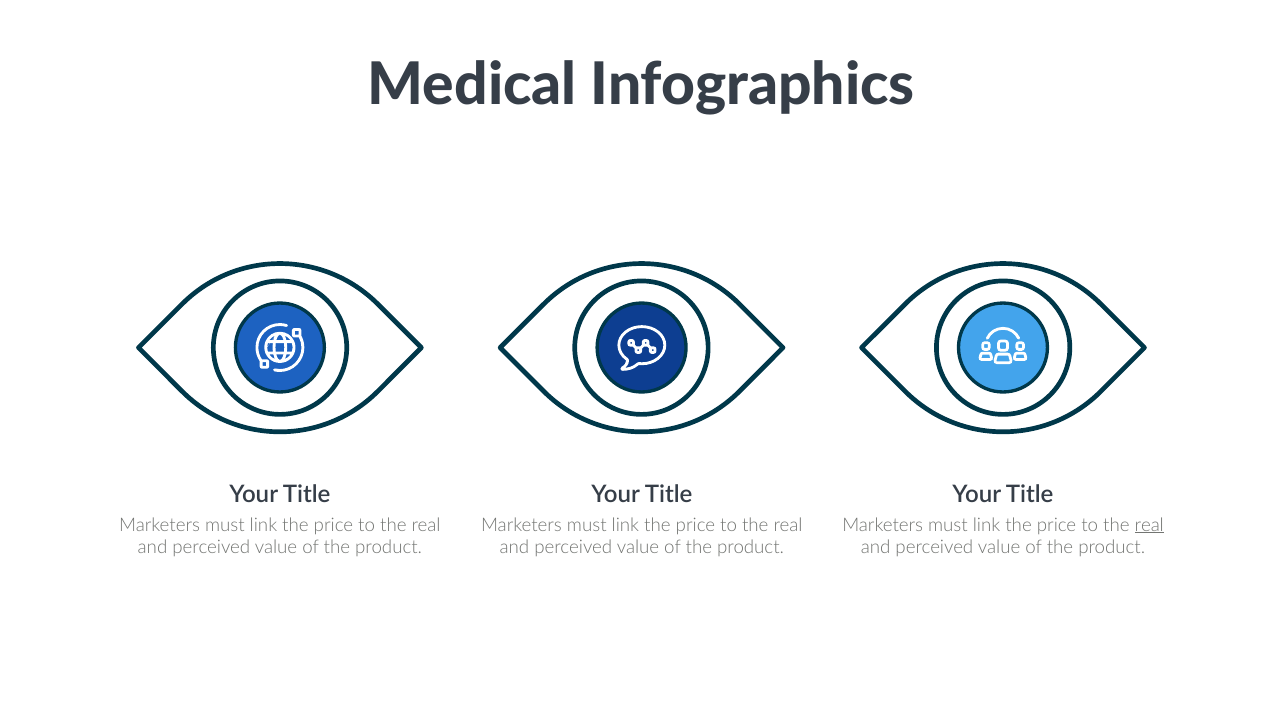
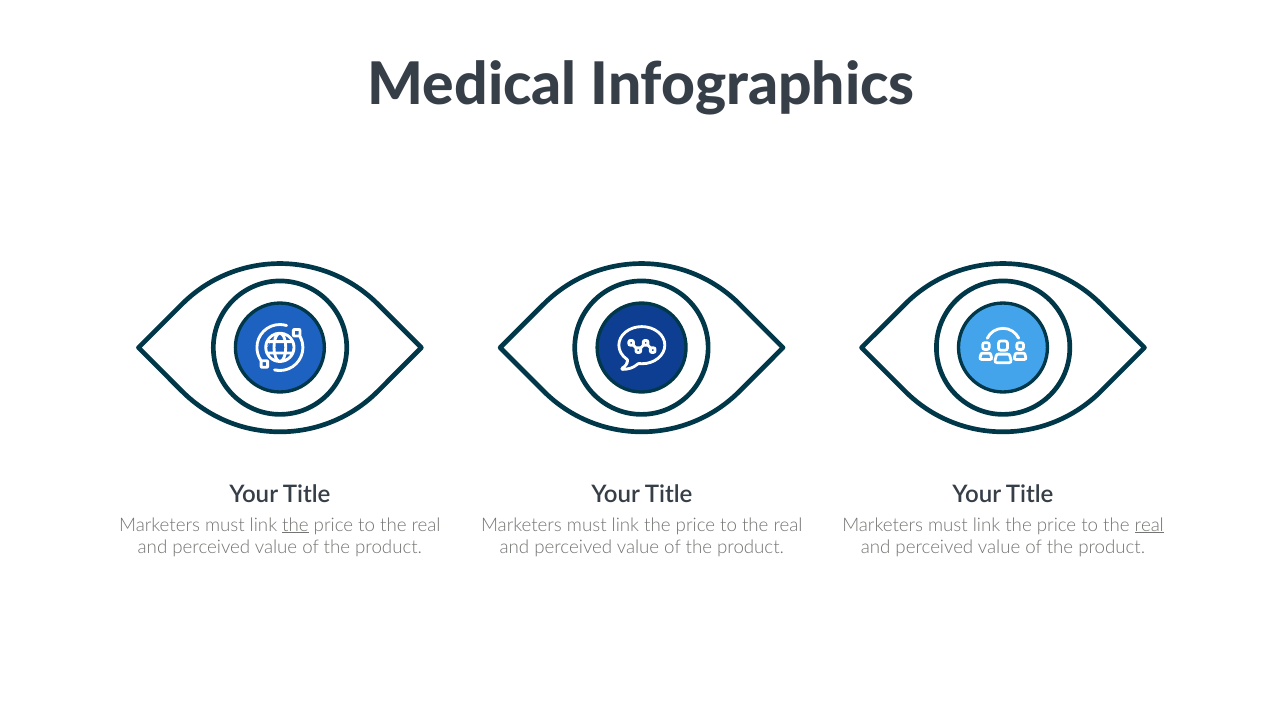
the at (295, 525) underline: none -> present
